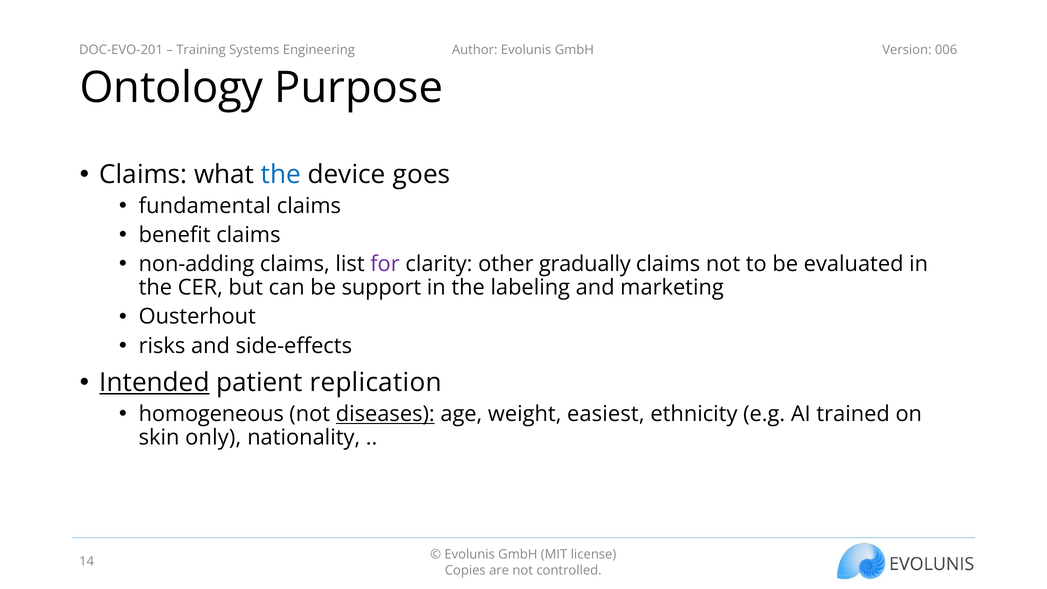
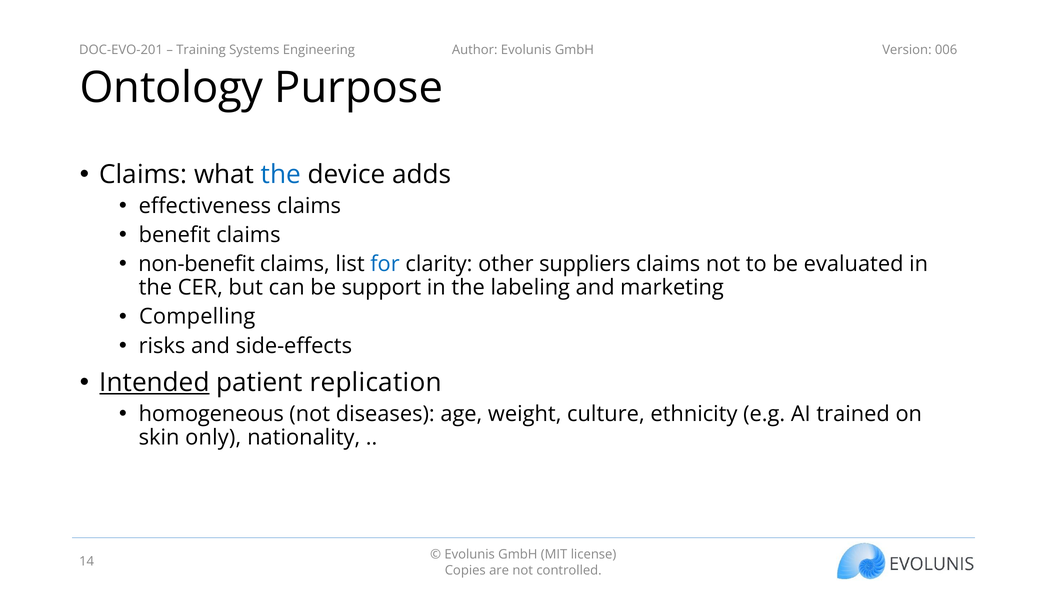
goes: goes -> adds
fundamental: fundamental -> effectiveness
non-adding: non-adding -> non-benefit
for colour: purple -> blue
gradually: gradually -> suppliers
Ousterhout: Ousterhout -> Compelling
diseases underline: present -> none
easiest: easiest -> culture
